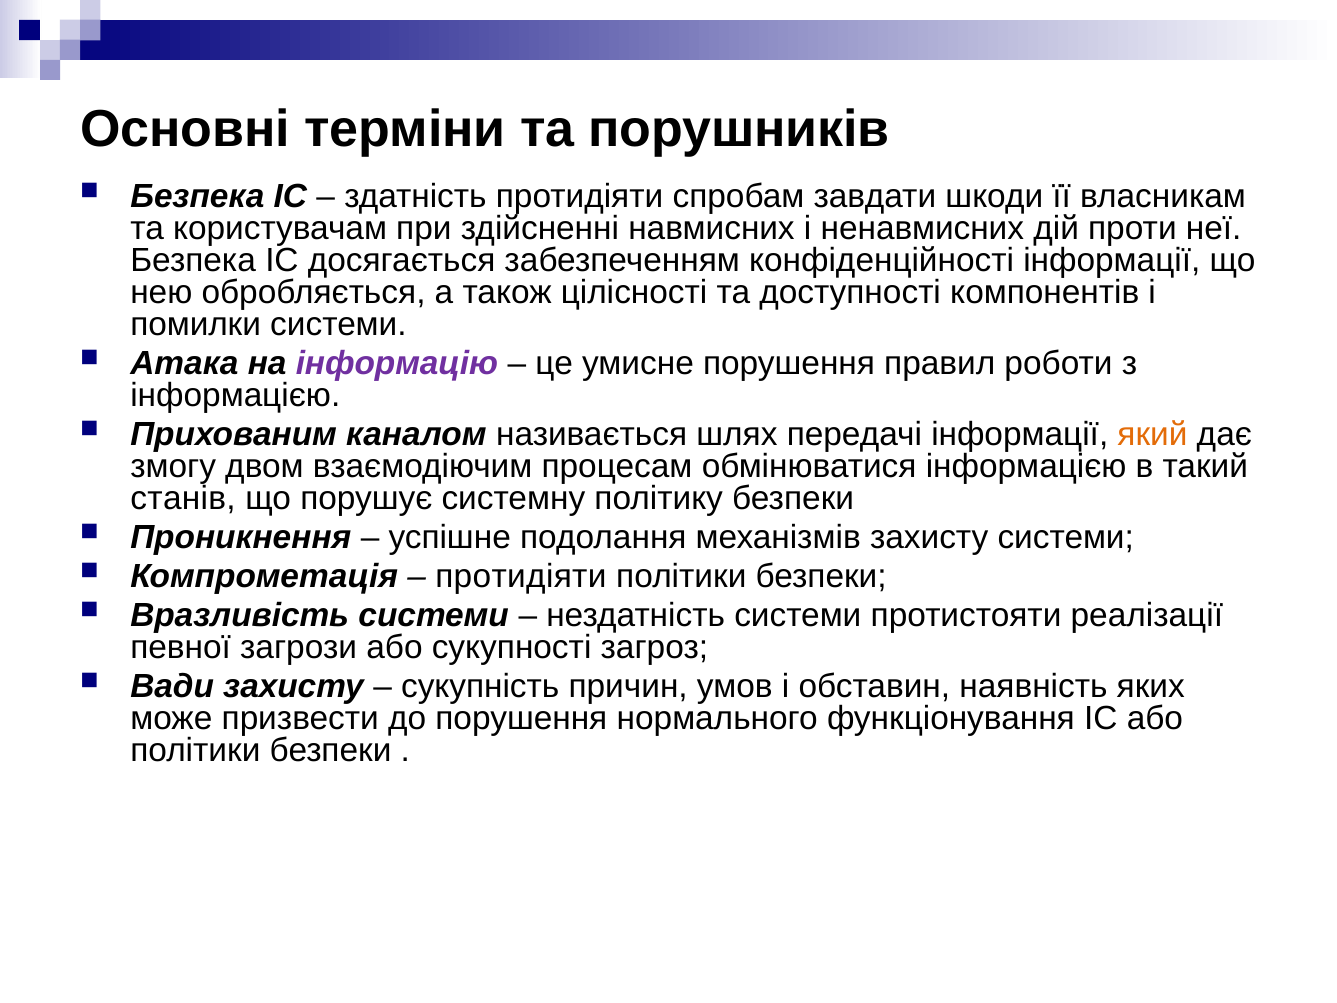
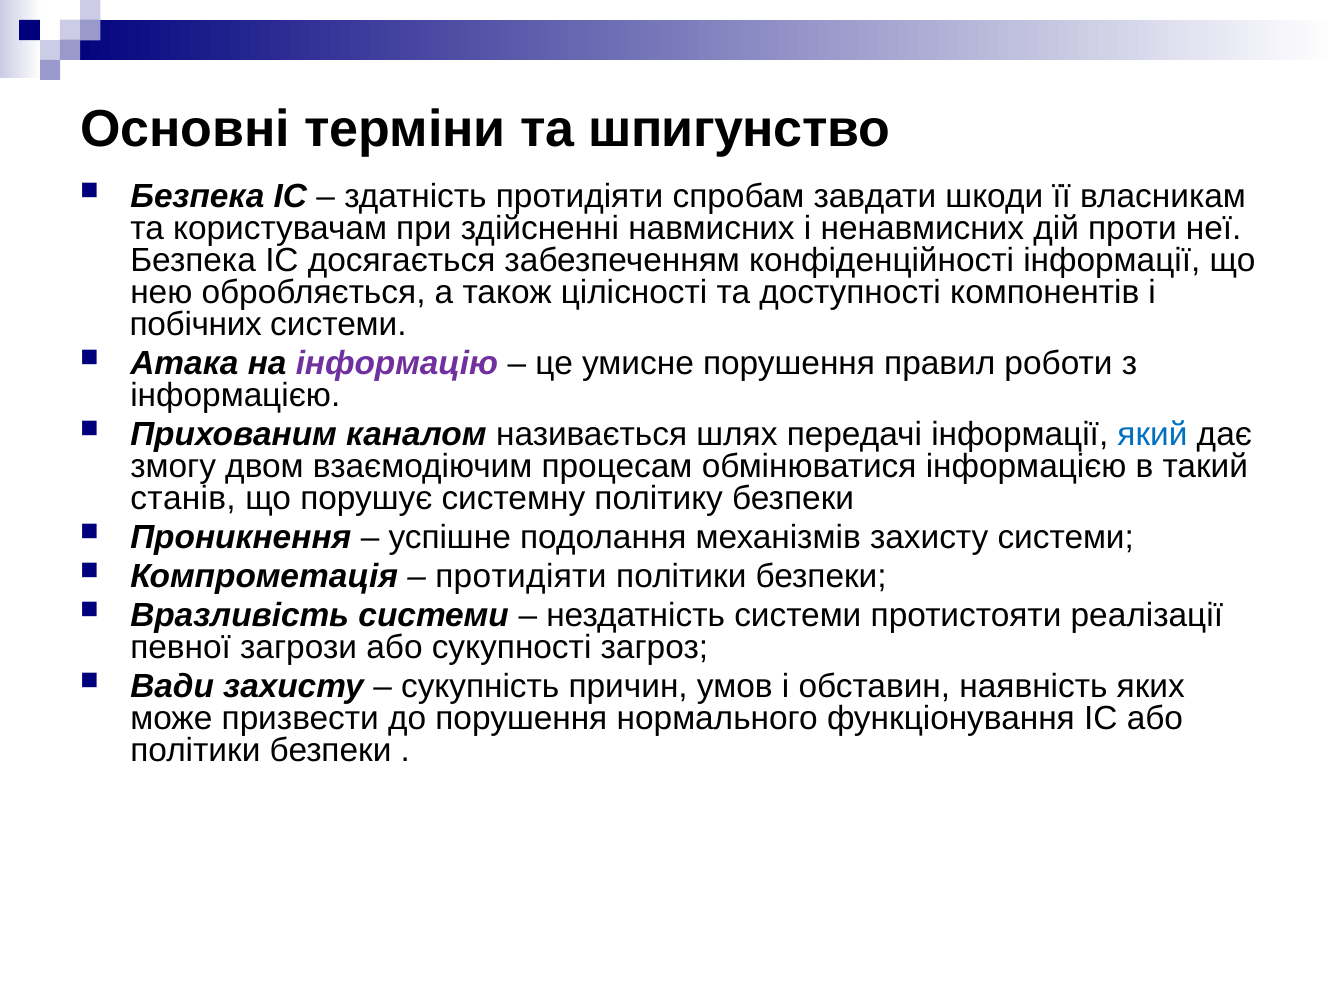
порушників: порушників -> шпигунство
помилки: помилки -> побічних
який colour: orange -> blue
